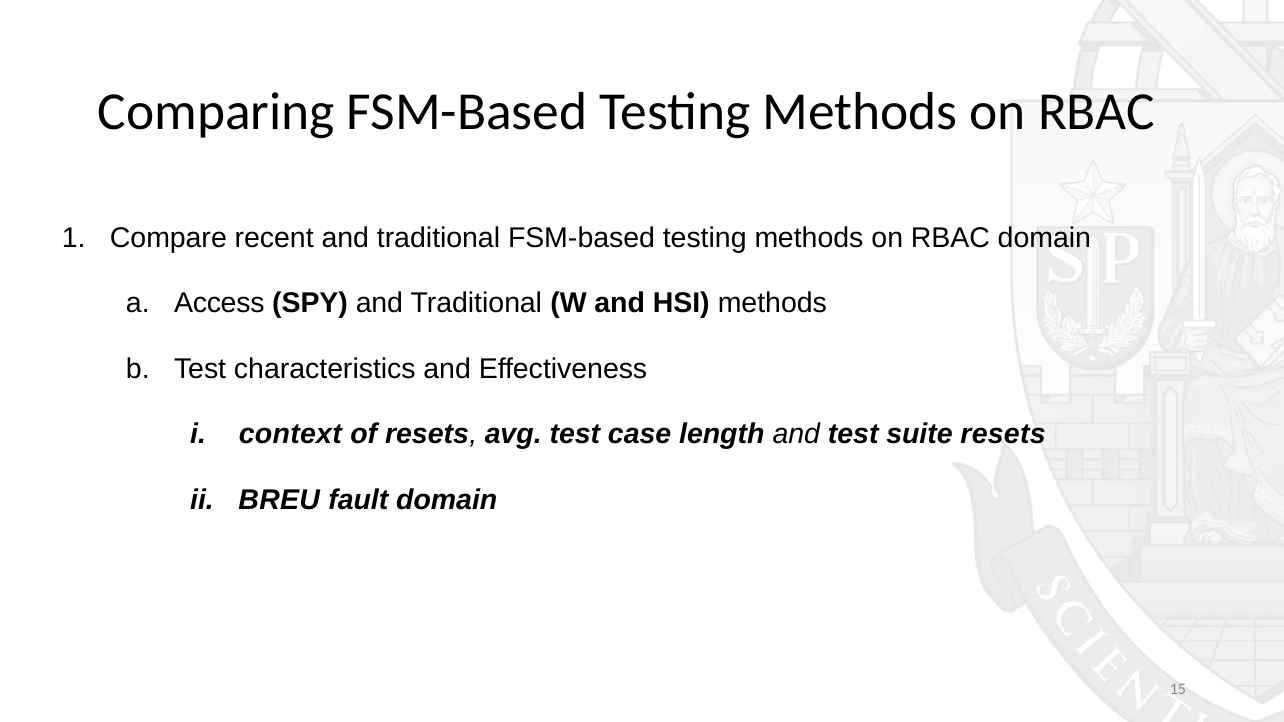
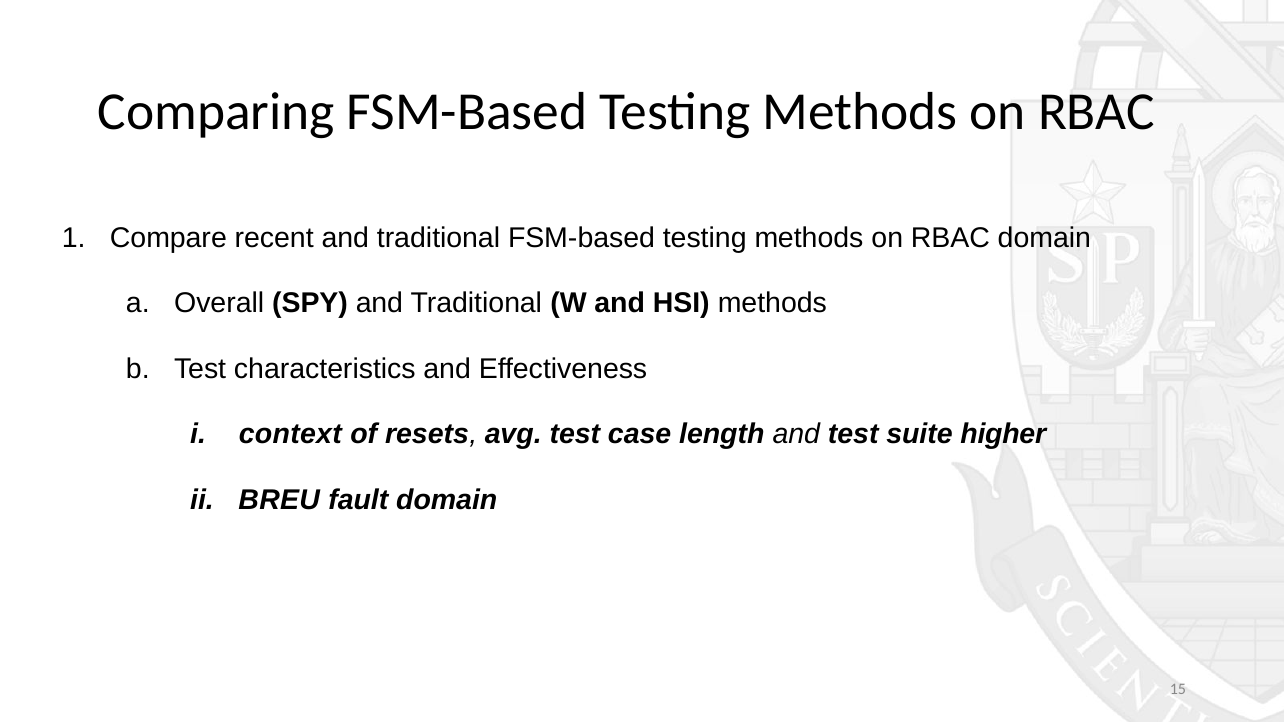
Access: Access -> Overall
suite resets: resets -> higher
